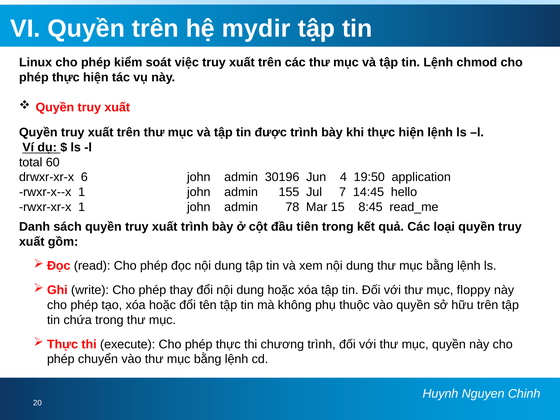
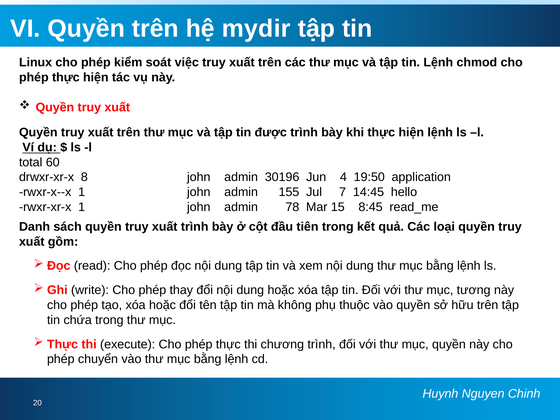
6: 6 -> 8
floppy: floppy -> tương
